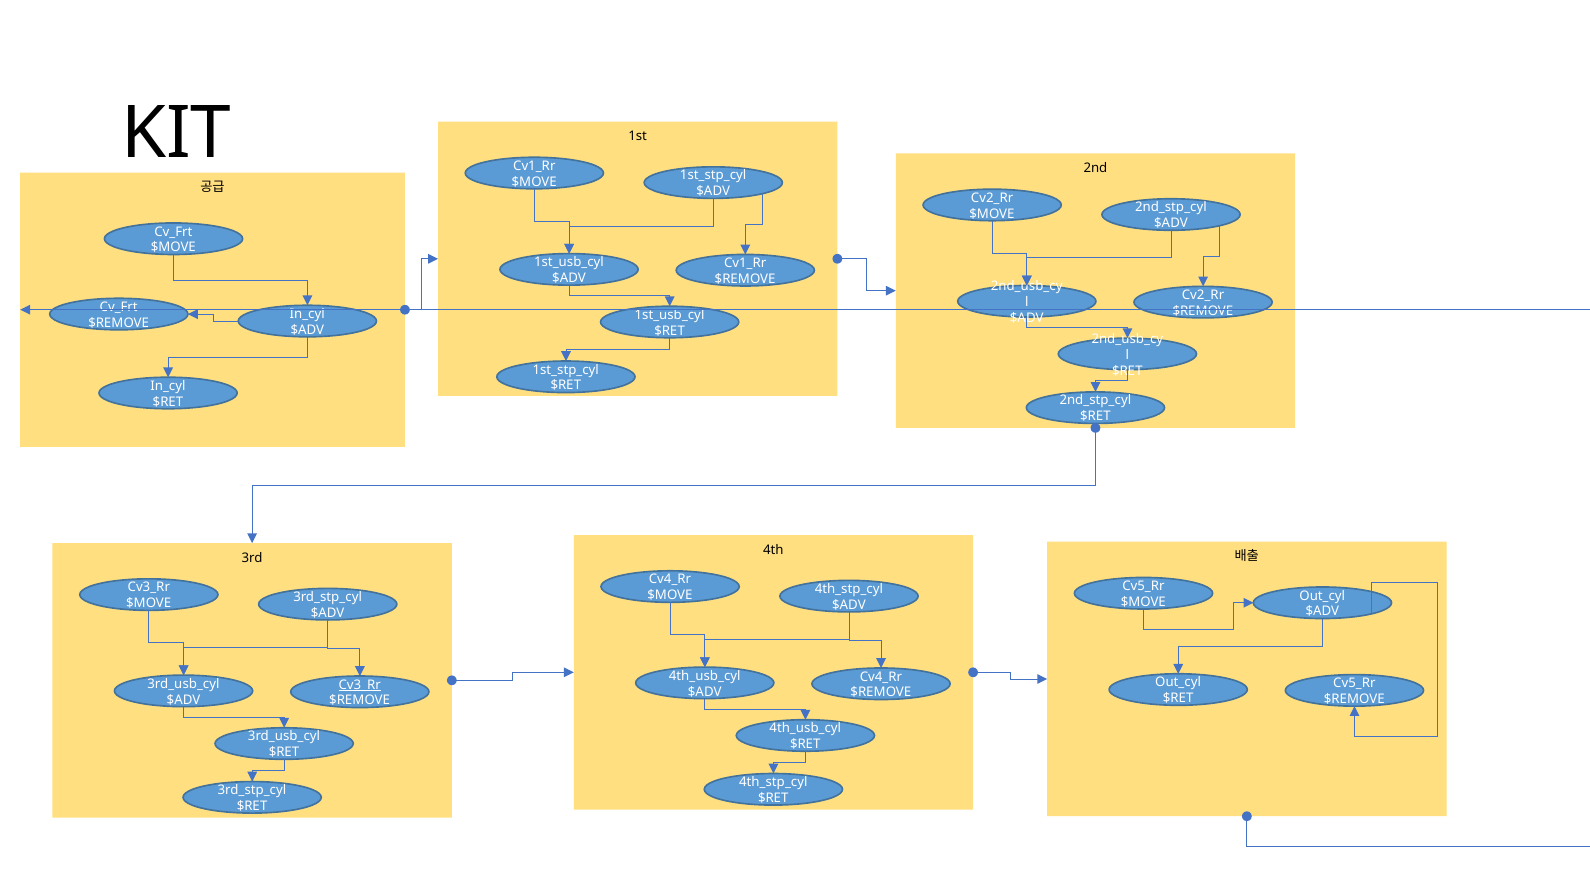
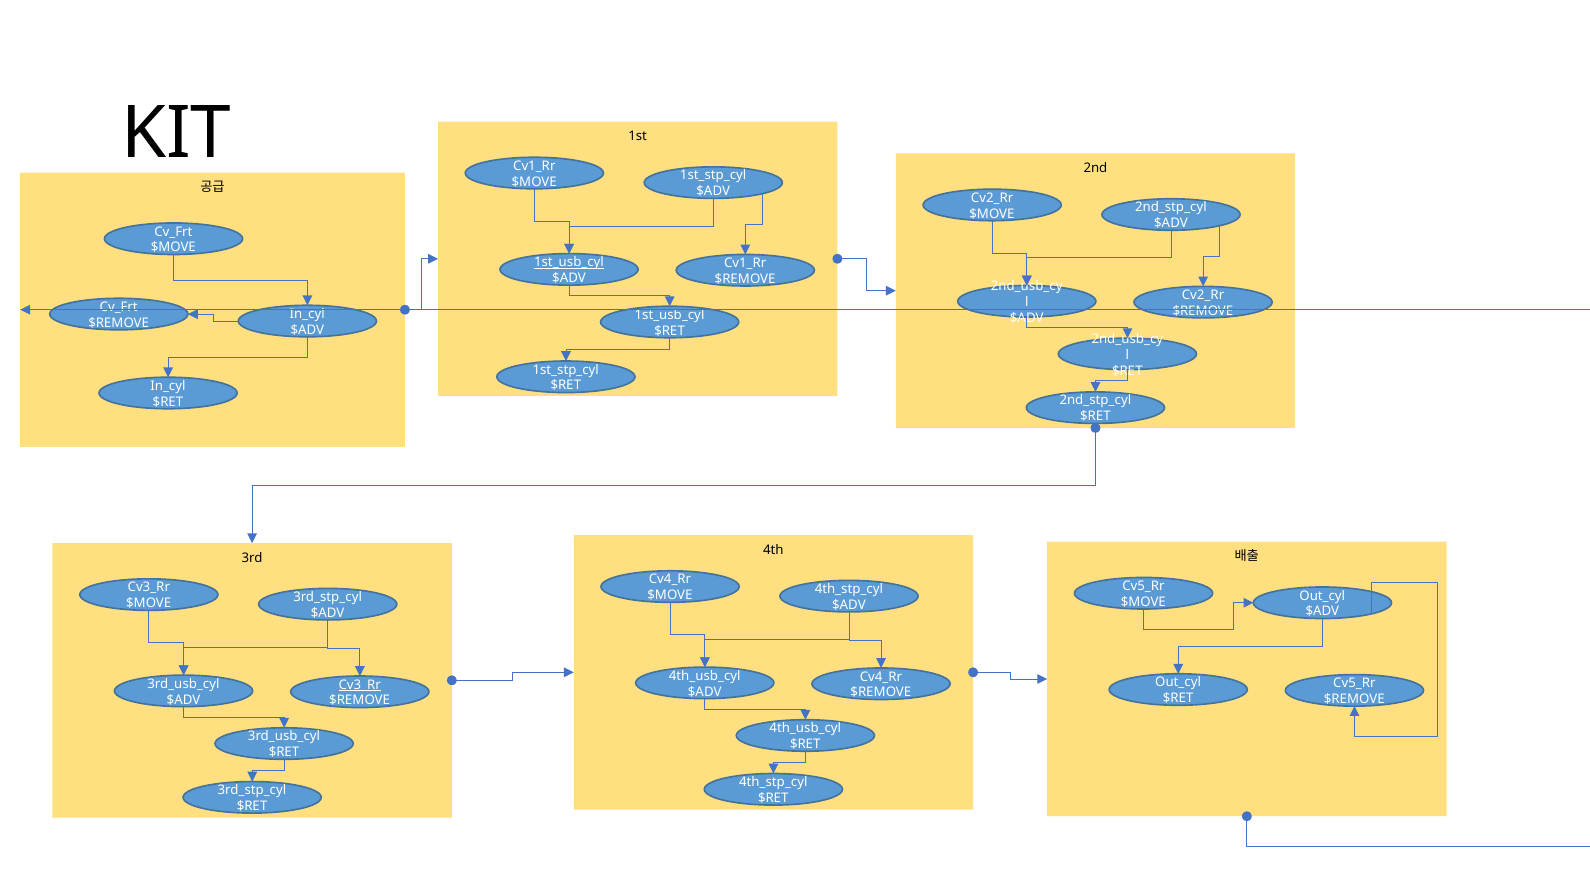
1st_usb_cyl at (569, 262) underline: none -> present
